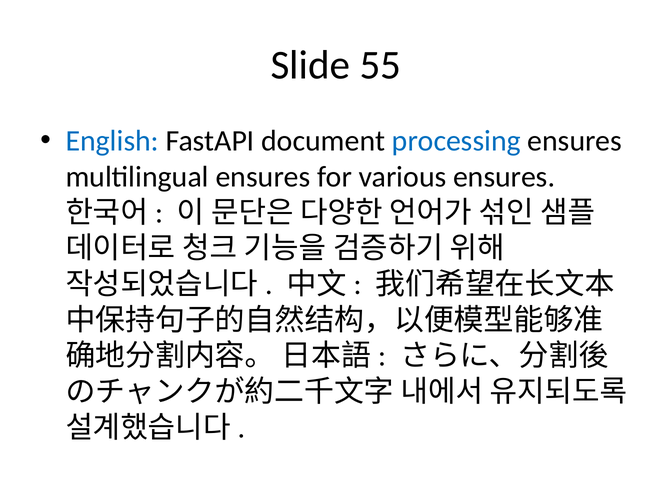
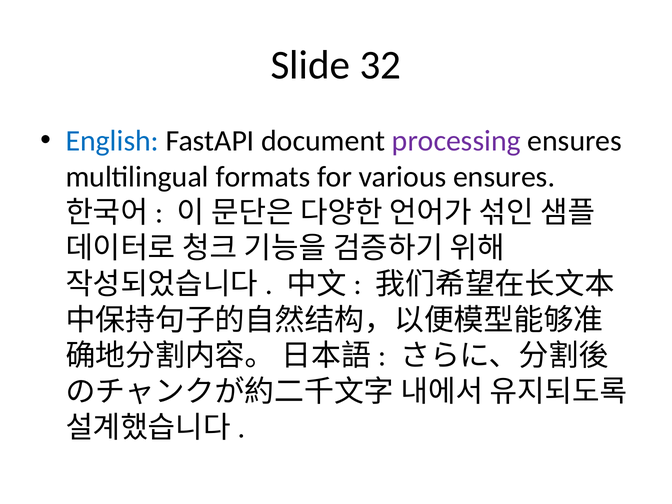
55: 55 -> 32
processing colour: blue -> purple
multilingual ensures: ensures -> formats
